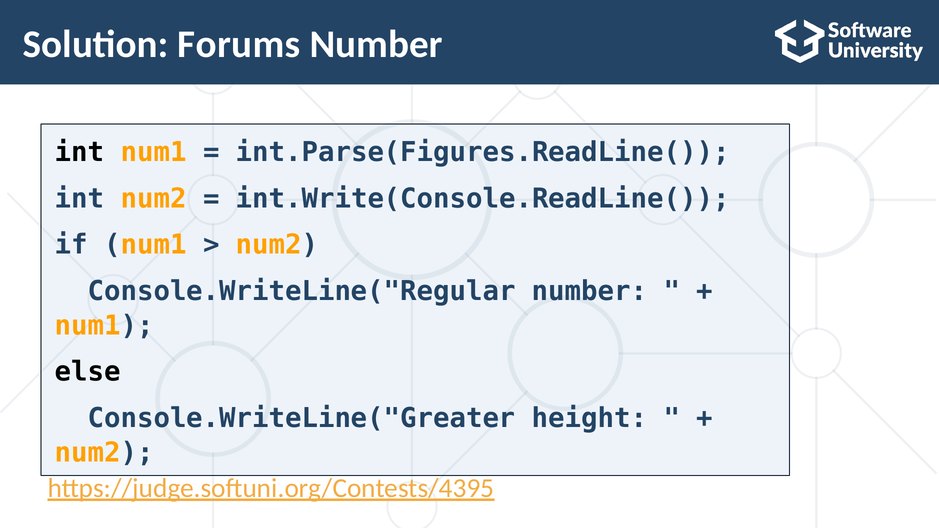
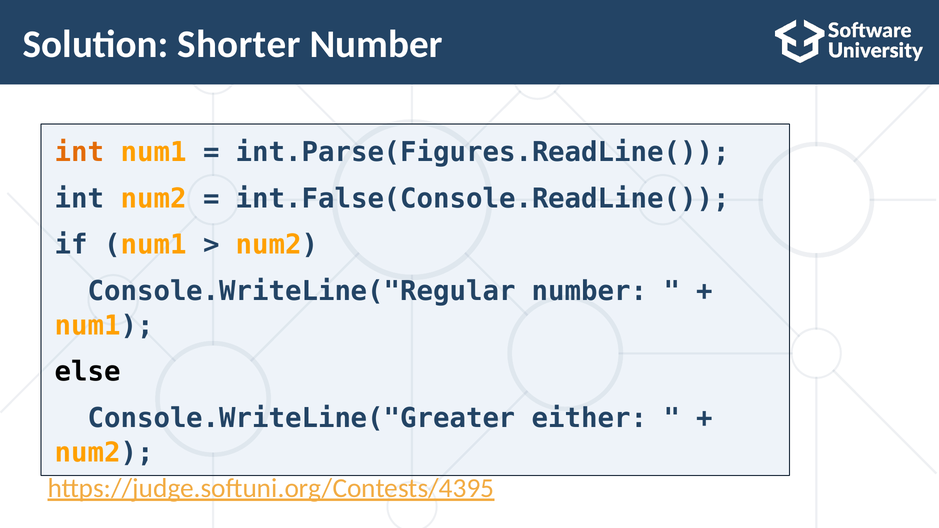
Forums: Forums -> Shorter
int at (80, 152) colour: black -> orange
int.Write(Console.ReadLine(: int.Write(Console.ReadLine( -> int.False(Console.ReadLine(
height: height -> either
